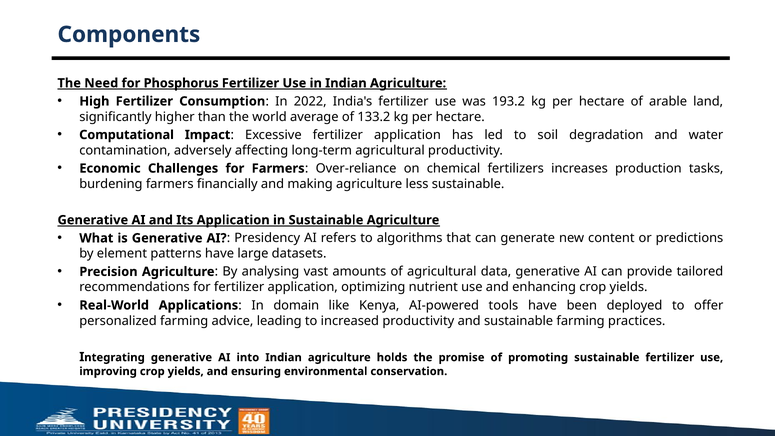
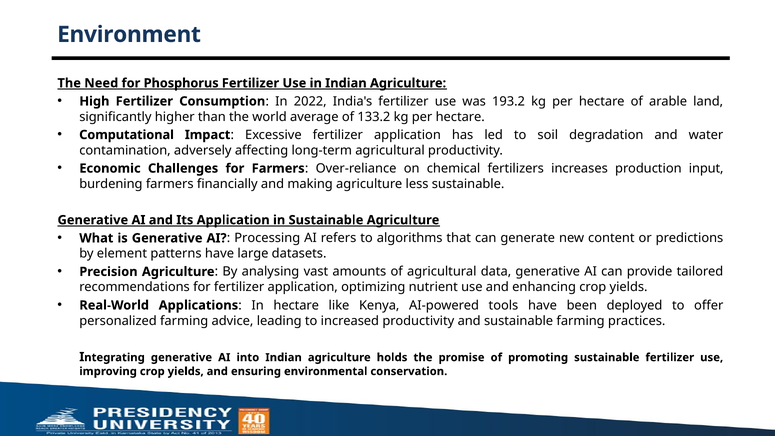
Components: Components -> Environment
tasks: tasks -> input
Presidency: Presidency -> Processing
In domain: domain -> hectare
